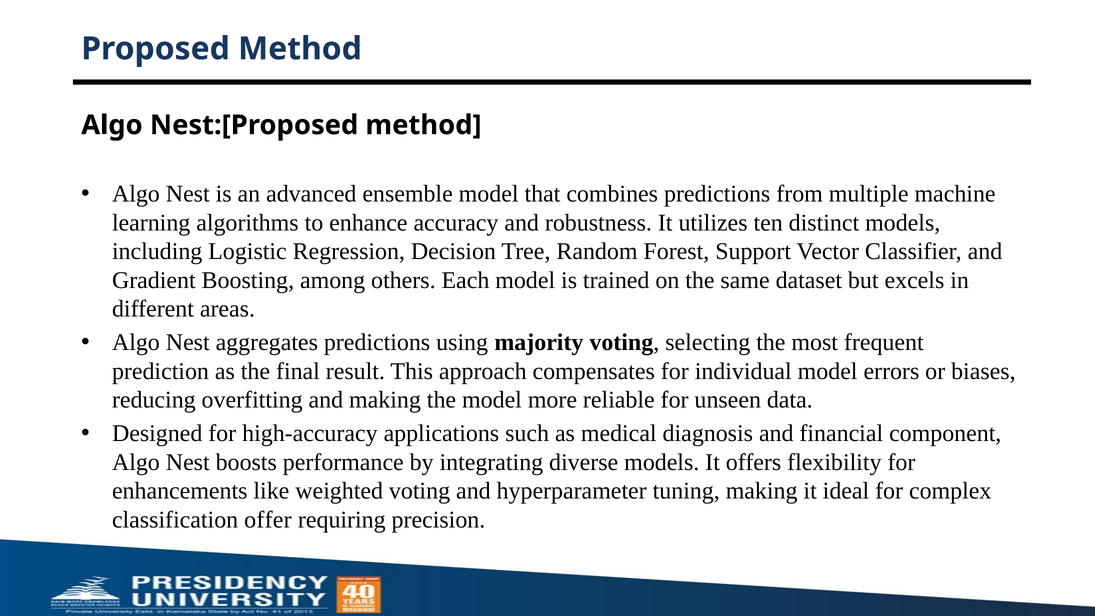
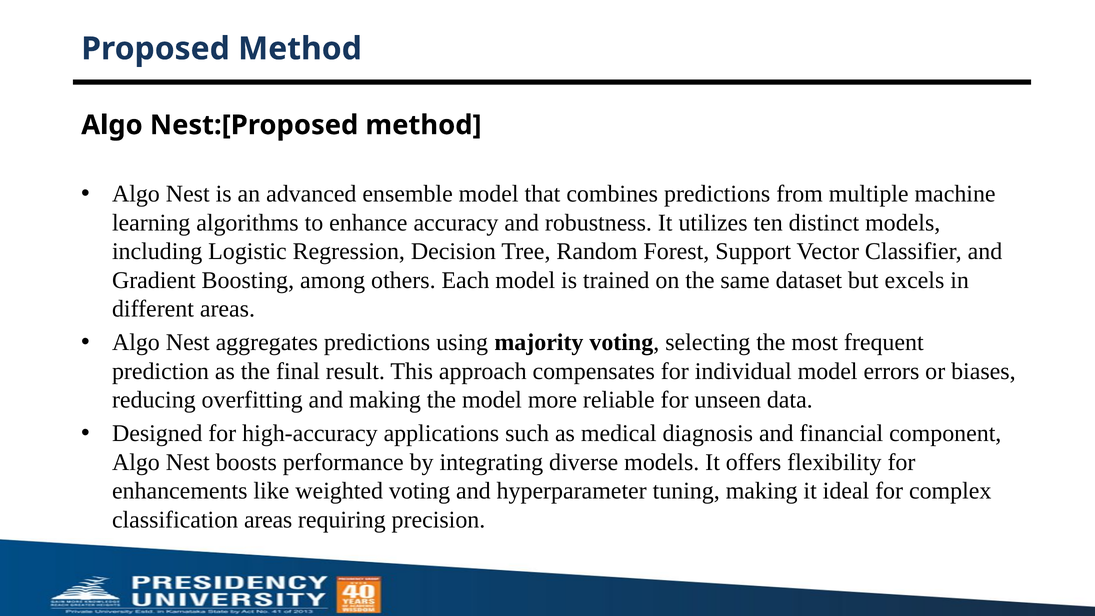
classification offer: offer -> areas
